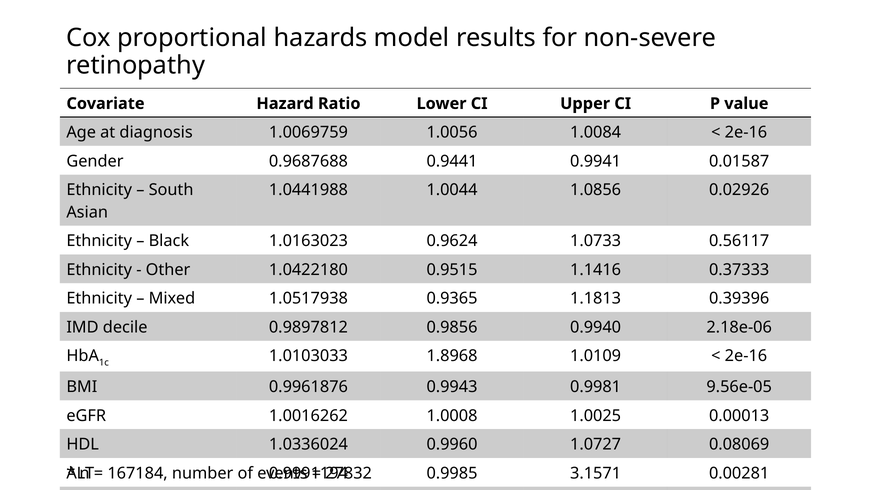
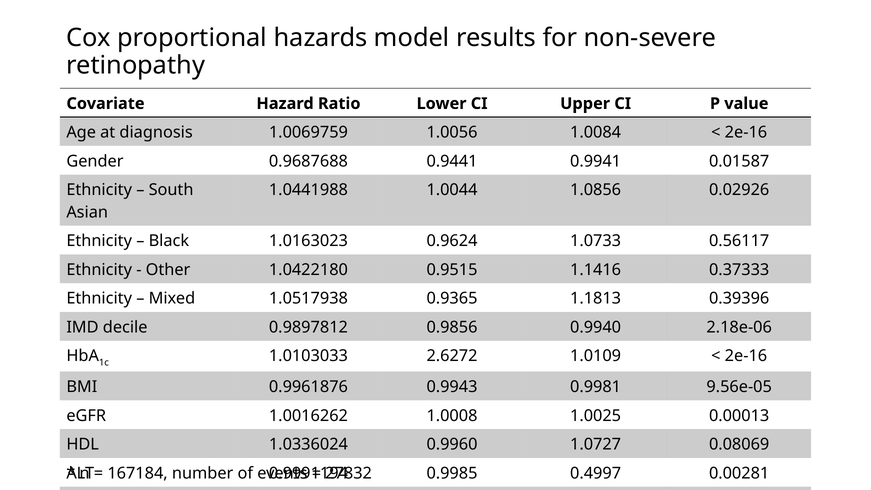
1.8968: 1.8968 -> 2.6272
3.1571: 3.1571 -> 0.4997
